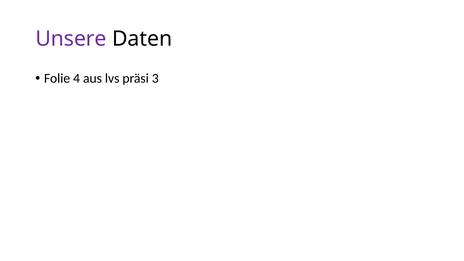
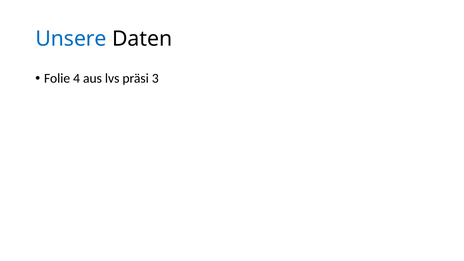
Unsere colour: purple -> blue
